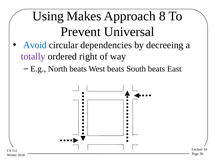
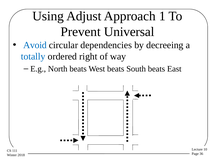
Makes: Makes -> Adjust
8: 8 -> 1
totally colour: purple -> blue
